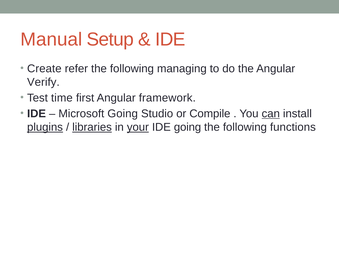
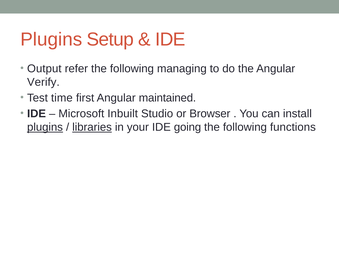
Manual at (51, 39): Manual -> Plugins
Create: Create -> Output
framework: framework -> maintained
Microsoft Going: Going -> Inbuilt
Compile: Compile -> Browser
can underline: present -> none
your underline: present -> none
